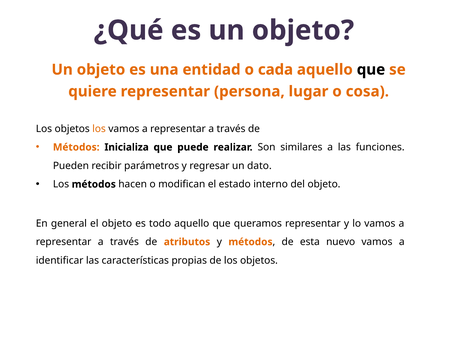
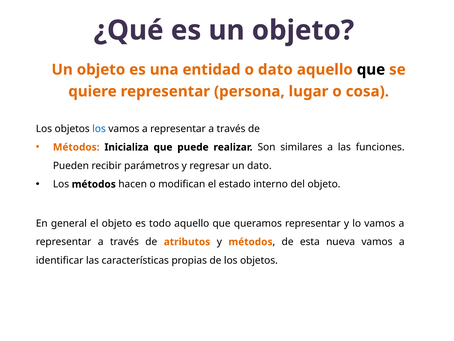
o cada: cada -> dato
los at (99, 128) colour: orange -> blue
nuevo: nuevo -> nueva
